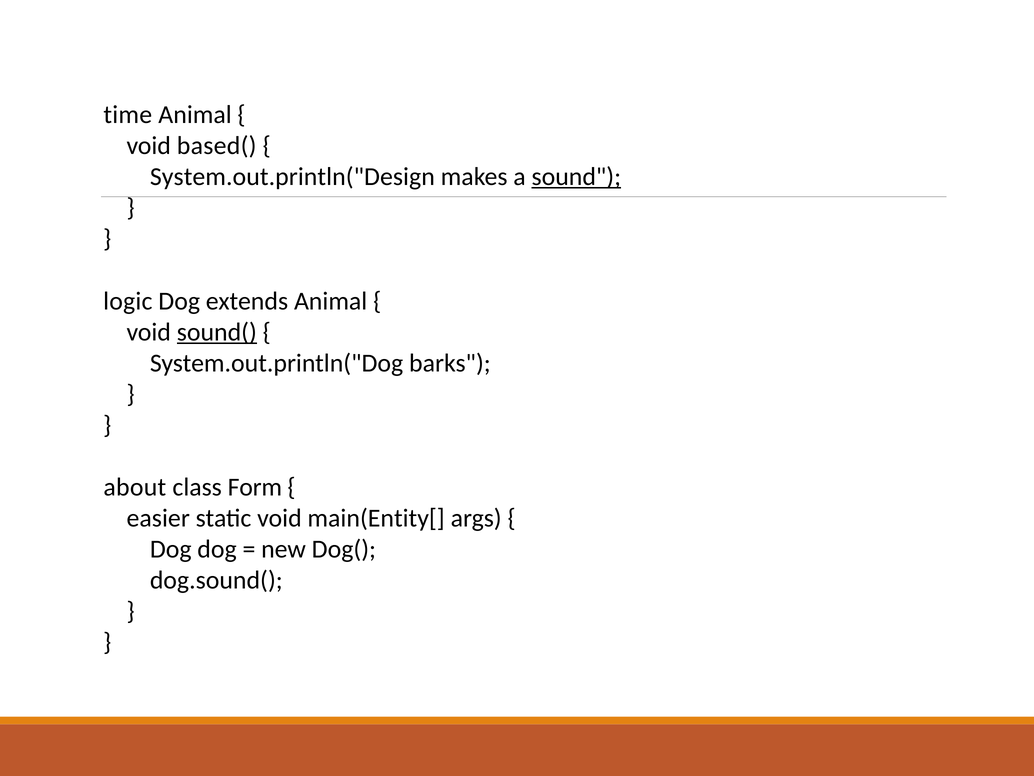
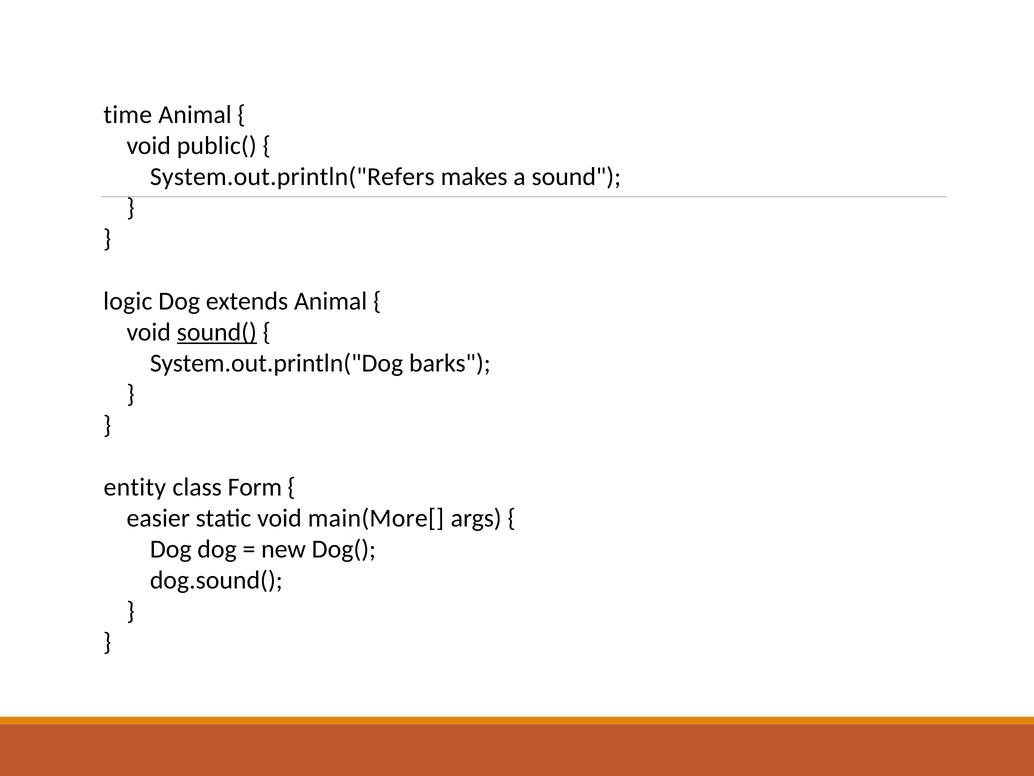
based(: based( -> public(
System.out.println("Design: System.out.println("Design -> System.out.println("Refers
sound underline: present -> none
about: about -> entity
main(Entity[: main(Entity[ -> main(More[
